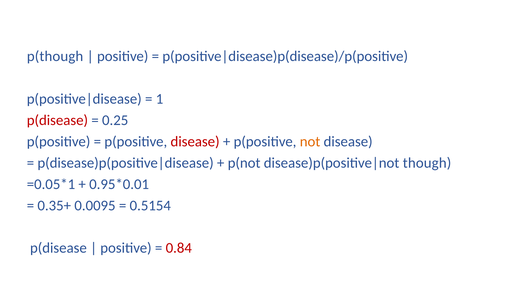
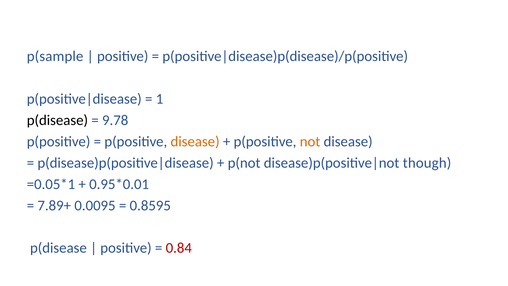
p(though: p(though -> p(sample
p(disease at (57, 120) colour: red -> black
0.25: 0.25 -> 9.78
disease at (195, 141) colour: red -> orange
0.35+: 0.35+ -> 7.89+
0.5154: 0.5154 -> 0.8595
